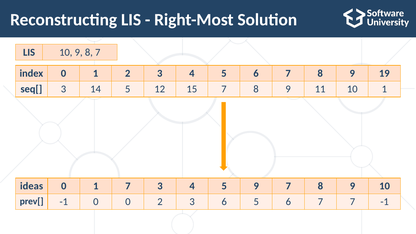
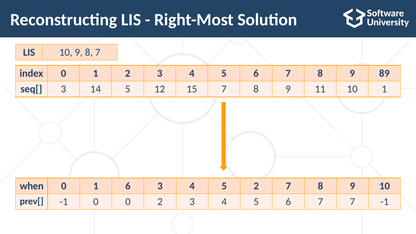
19: 19 -> 89
ideas: ideas -> when
1 7: 7 -> 6
5 9: 9 -> 2
0 2 3 6: 6 -> 4
